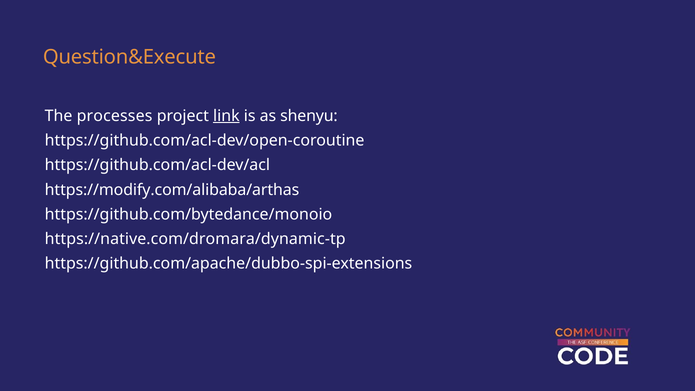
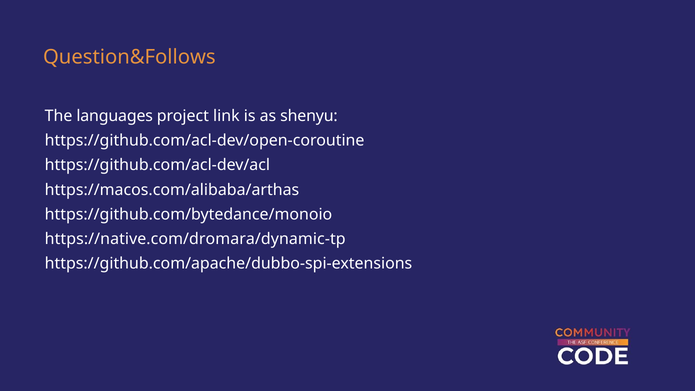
Question&Execute: Question&Execute -> Question&Follows
processes: processes -> languages
link underline: present -> none
https://modify.com/alibaba/arthas: https://modify.com/alibaba/arthas -> https://macos.com/alibaba/arthas
